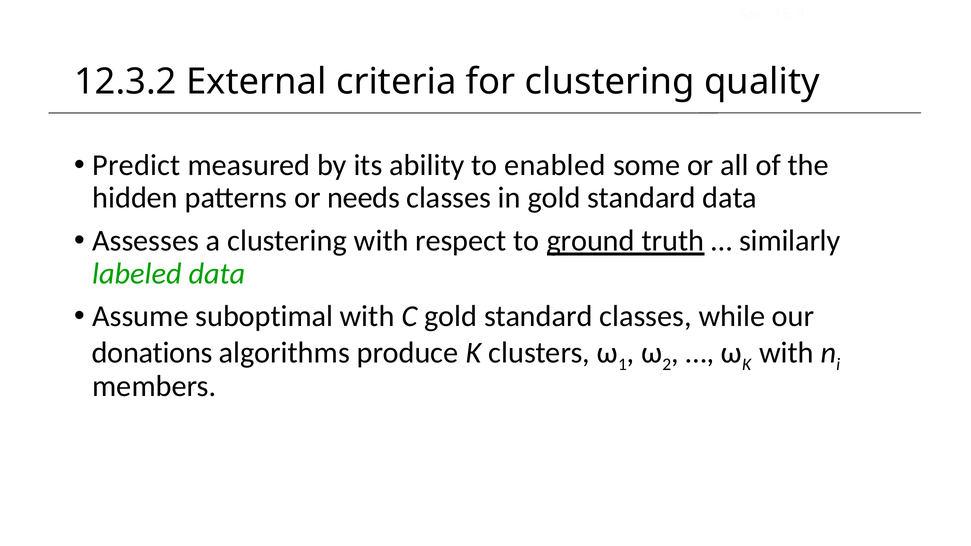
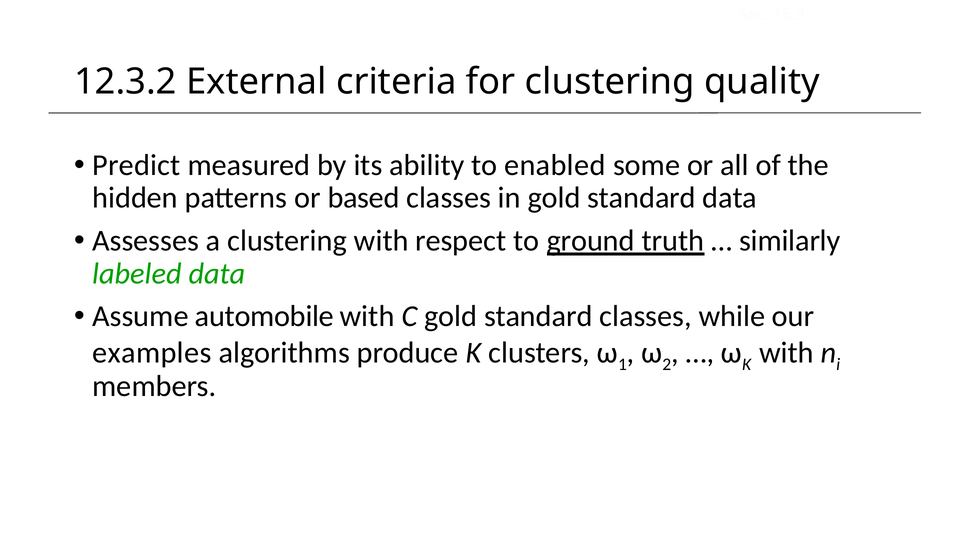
needs: needs -> based
suboptimal: suboptimal -> automobile
donations: donations -> examples
